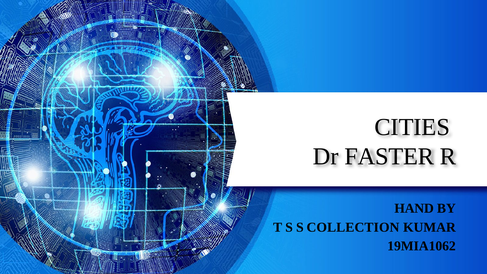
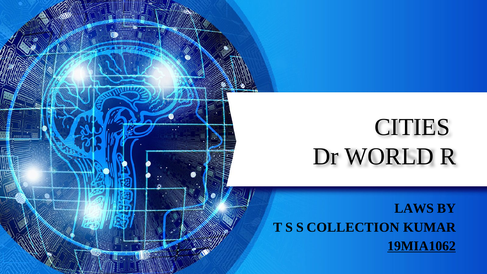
FASTER: FASTER -> WORLD
HAND: HAND -> LAWS
19MIA1062 underline: none -> present
